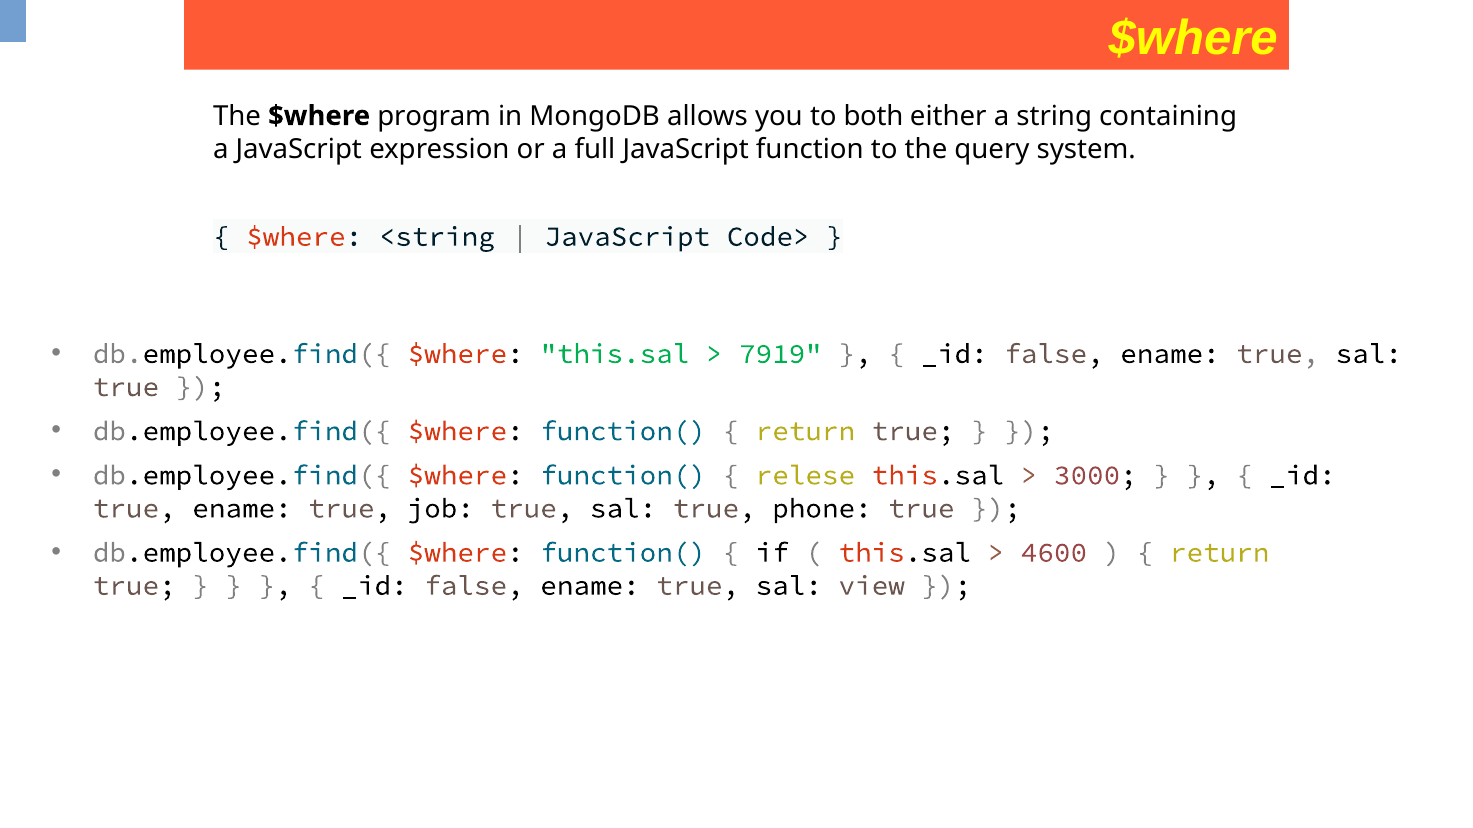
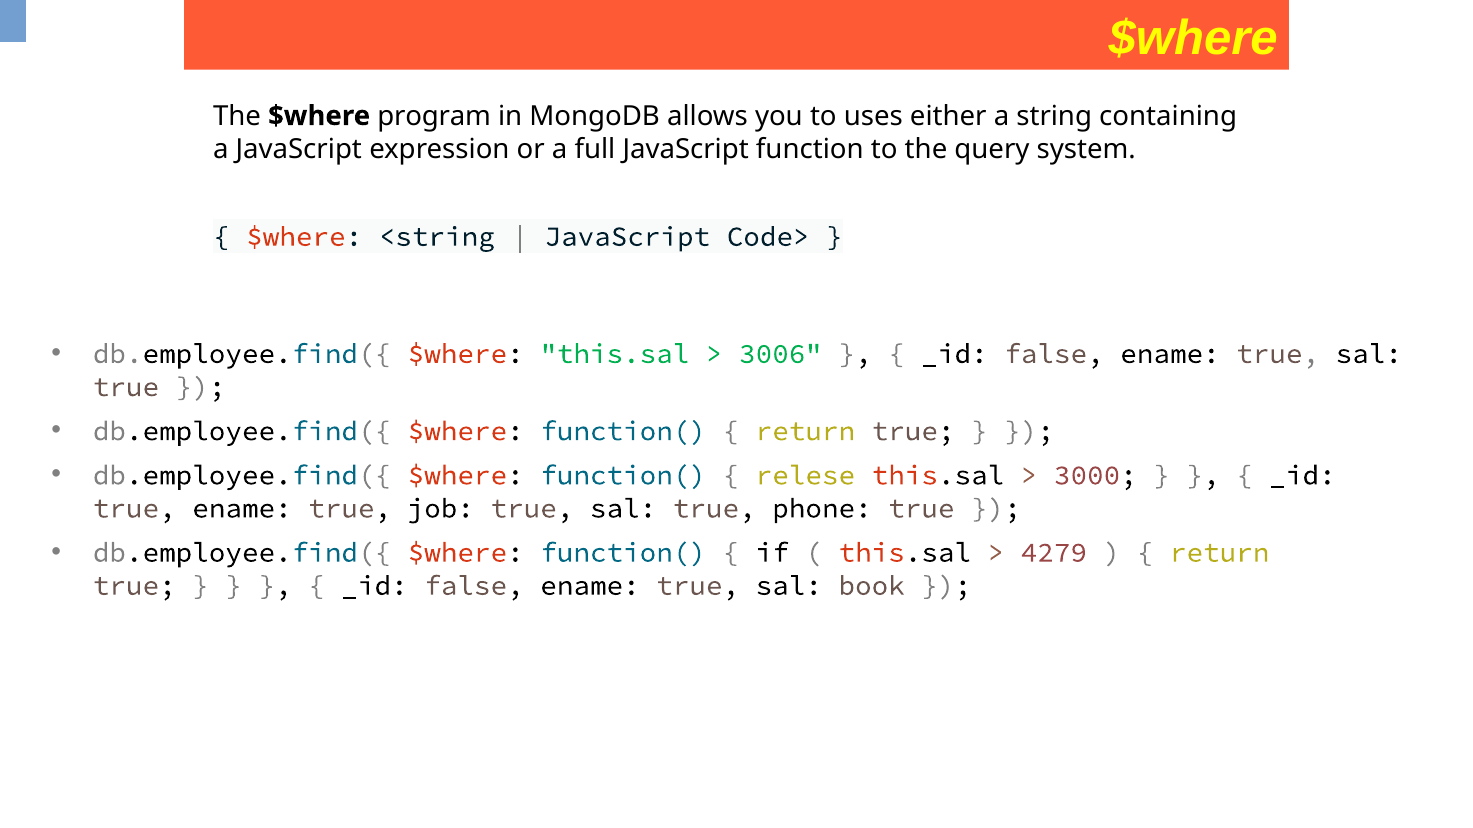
both: both -> uses
7919: 7919 -> 3006
4600: 4600 -> 4279
view: view -> book
